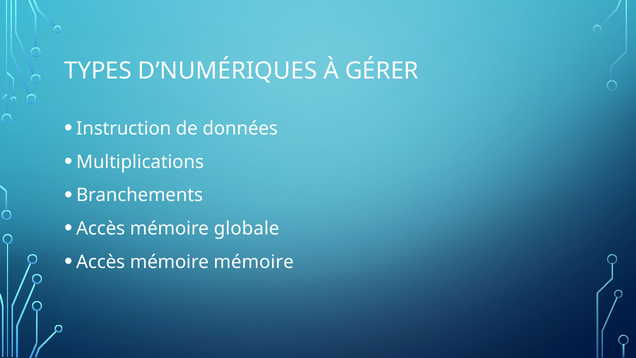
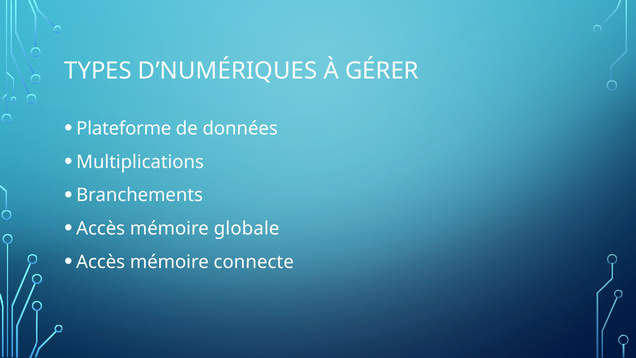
Instruction: Instruction -> Plateforme
mémoire mémoire: mémoire -> connecte
